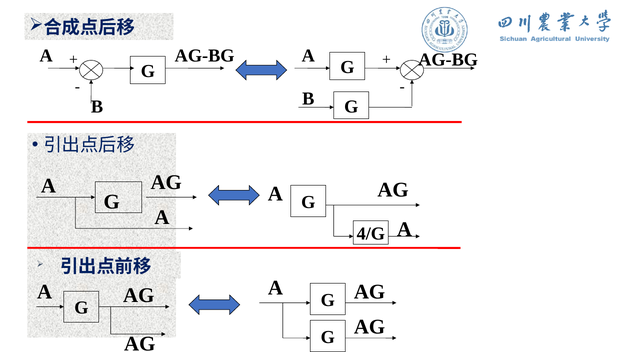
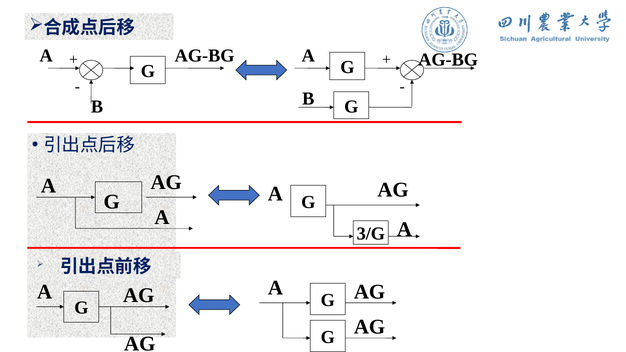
4/G: 4/G -> 3/G
